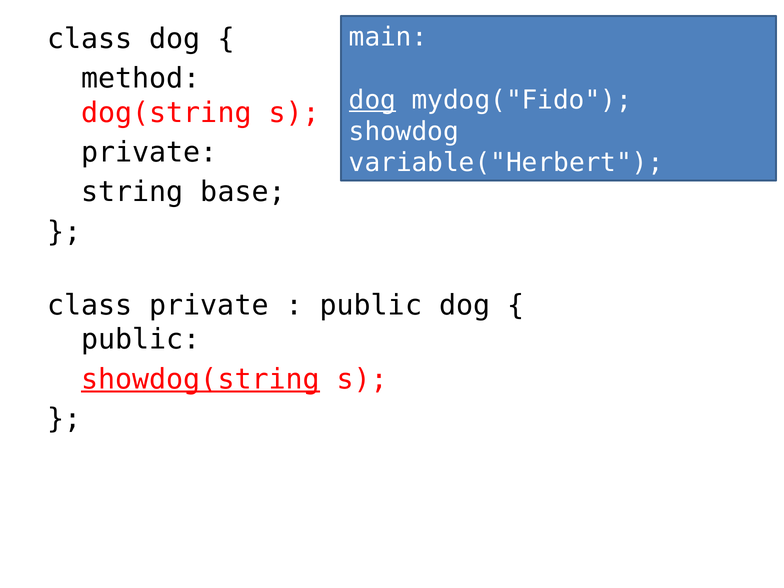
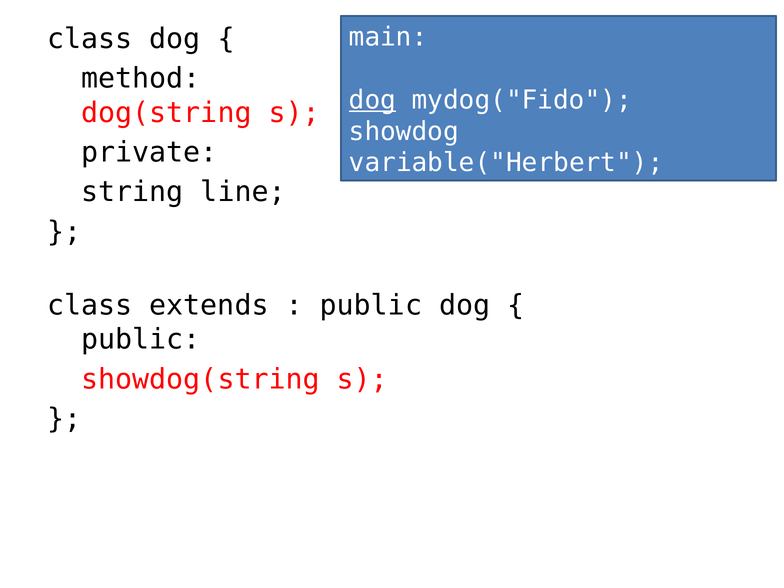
base: base -> line
class private: private -> extends
showdog(string underline: present -> none
